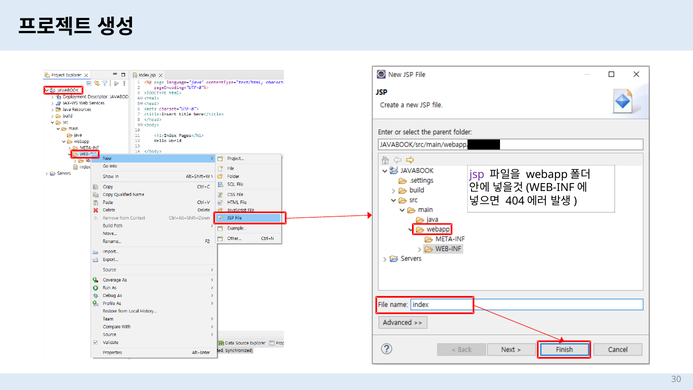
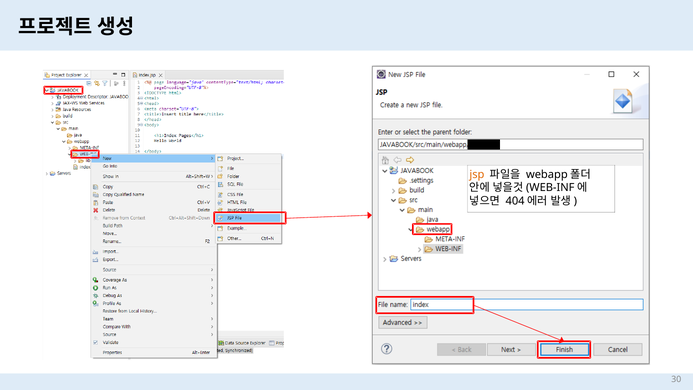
jsp colour: purple -> orange
